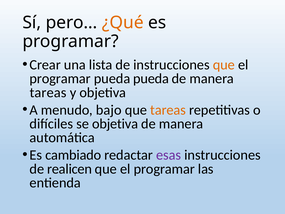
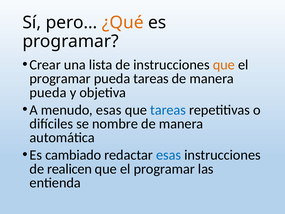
pueda pueda: pueda -> tareas
tareas at (48, 92): tareas -> pueda
menudo bajo: bajo -> esas
tareas at (168, 110) colour: orange -> blue
se objetiva: objetiva -> nombre
esas at (169, 155) colour: purple -> blue
